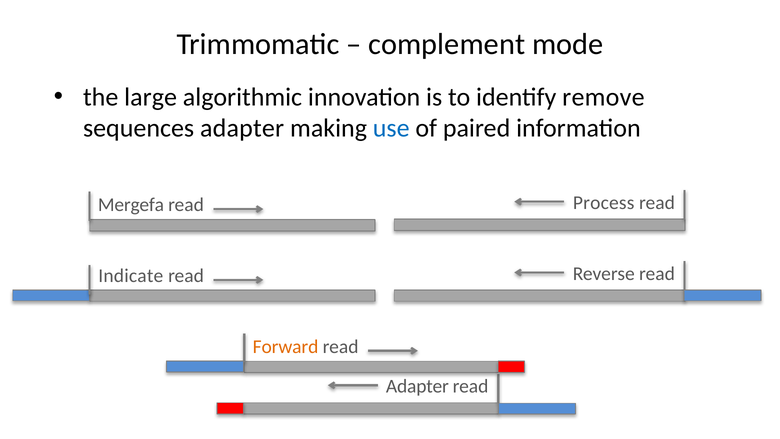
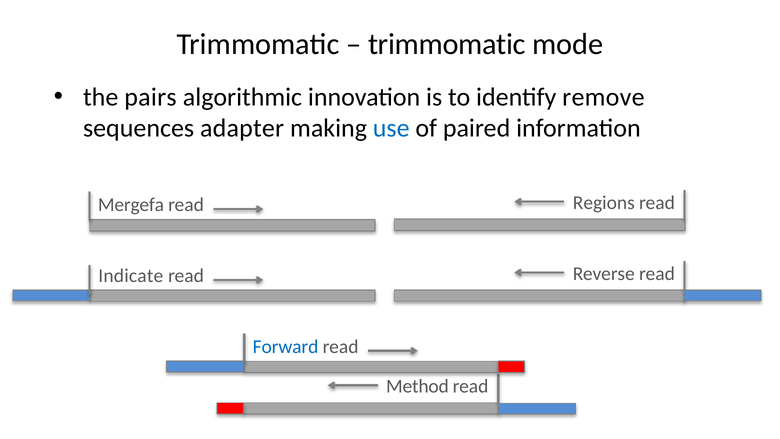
complement at (447, 44): complement -> trimmomatic
large: large -> pairs
Process: Process -> Regions
Forward colour: orange -> blue
Adapter at (417, 386): Adapter -> Method
